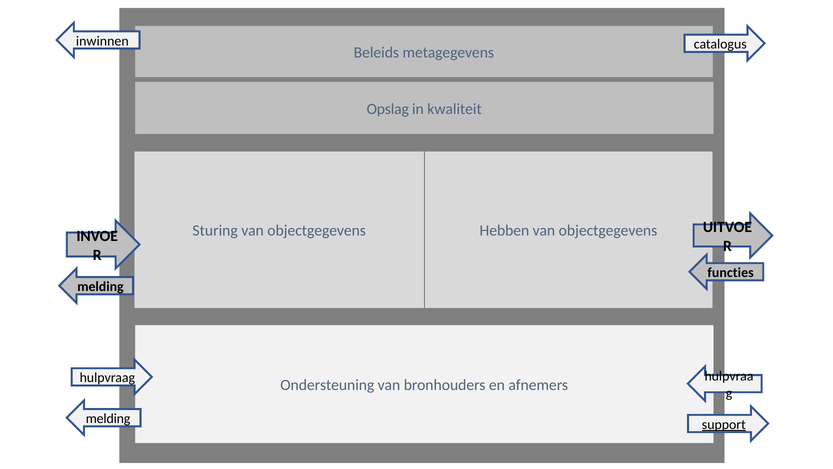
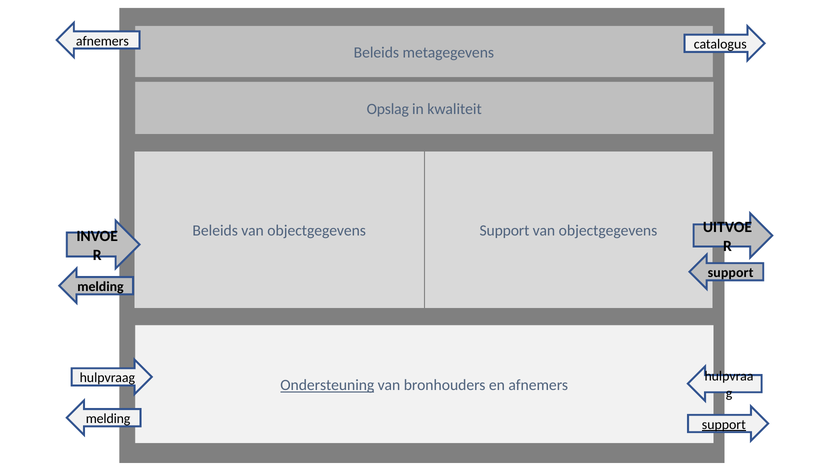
inwinnen at (102, 41): inwinnen -> afnemers
Sturing at (215, 231): Sturing -> Beleids
Hebben at (504, 231): Hebben -> Support
functies at (731, 272): functies -> support
Ondersteuning underline: none -> present
